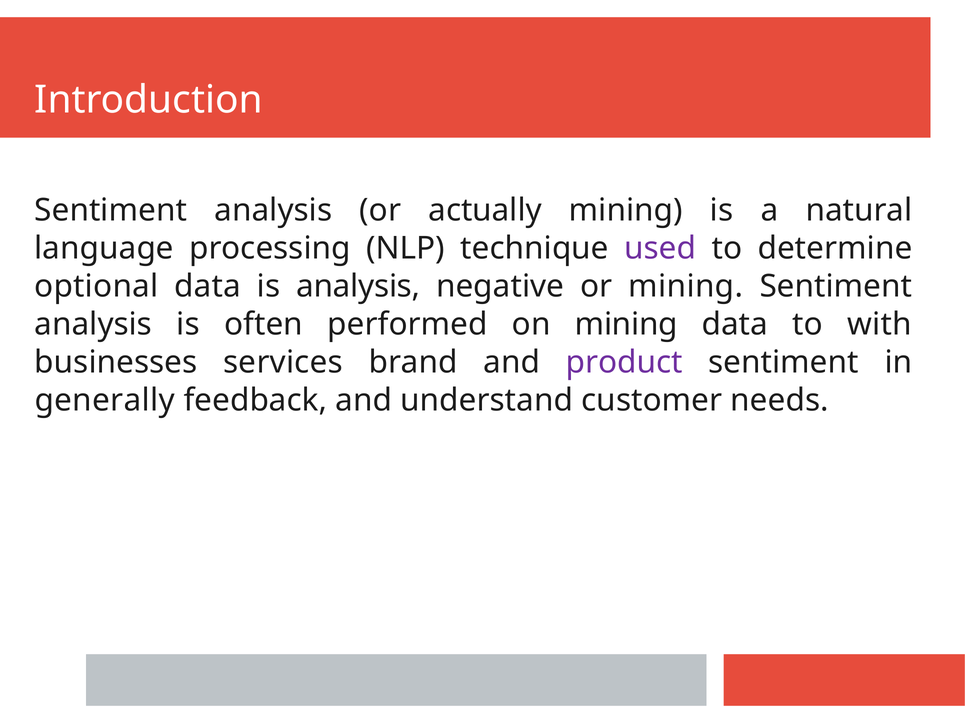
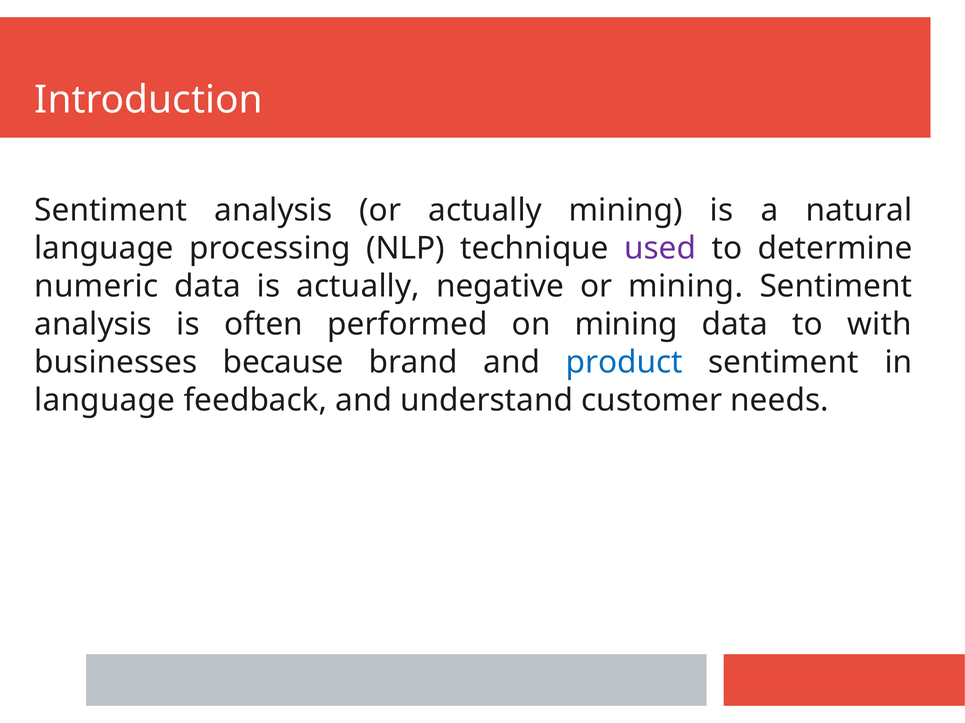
optional: optional -> numeric
is analysis: analysis -> actually
services: services -> because
product colour: purple -> blue
generally at (105, 401): generally -> language
